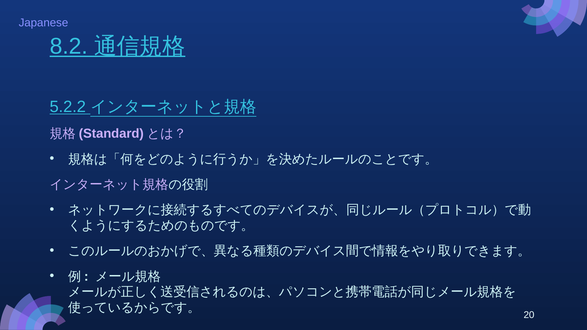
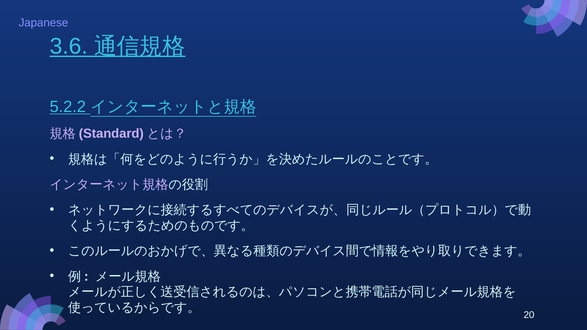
8.2: 8.2 -> 3.6
